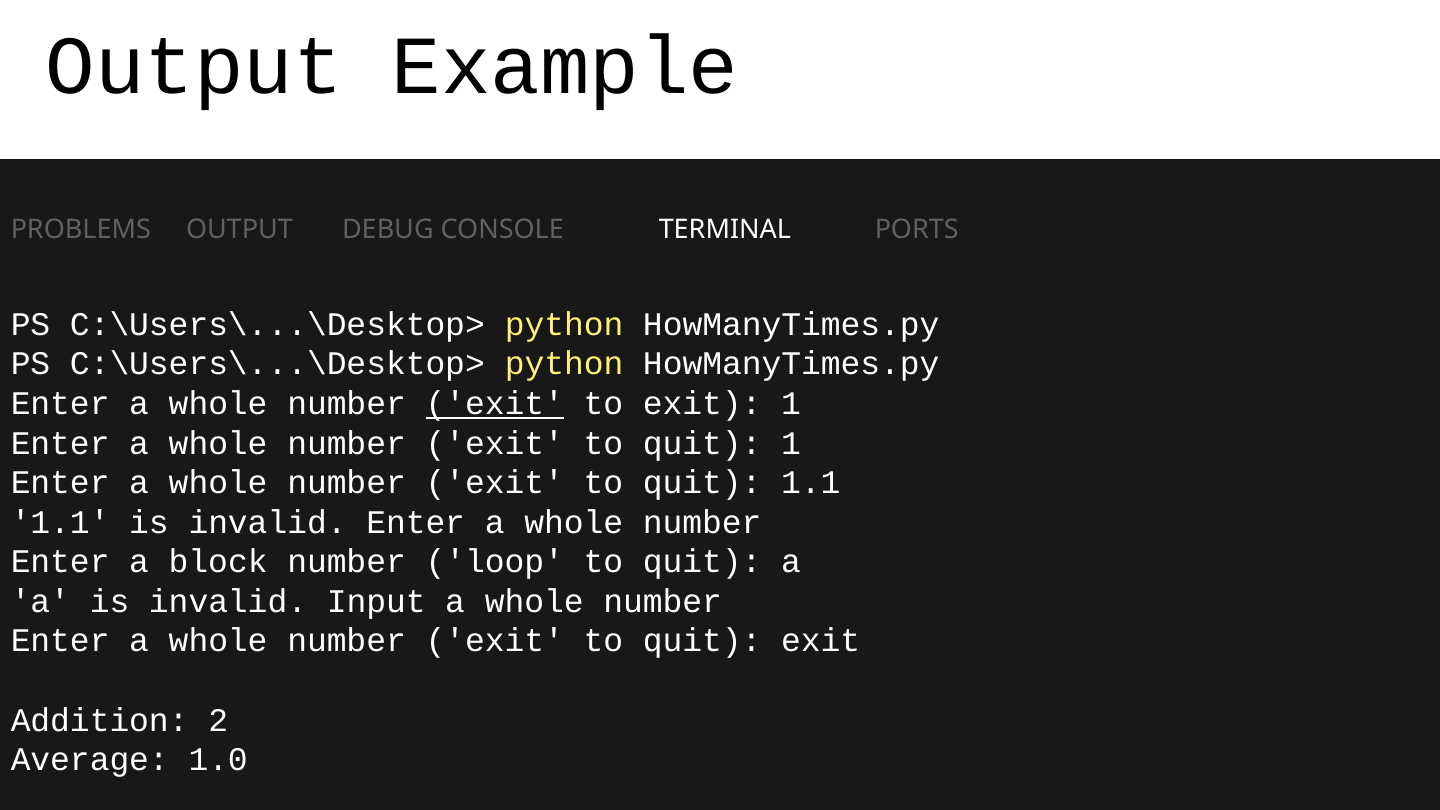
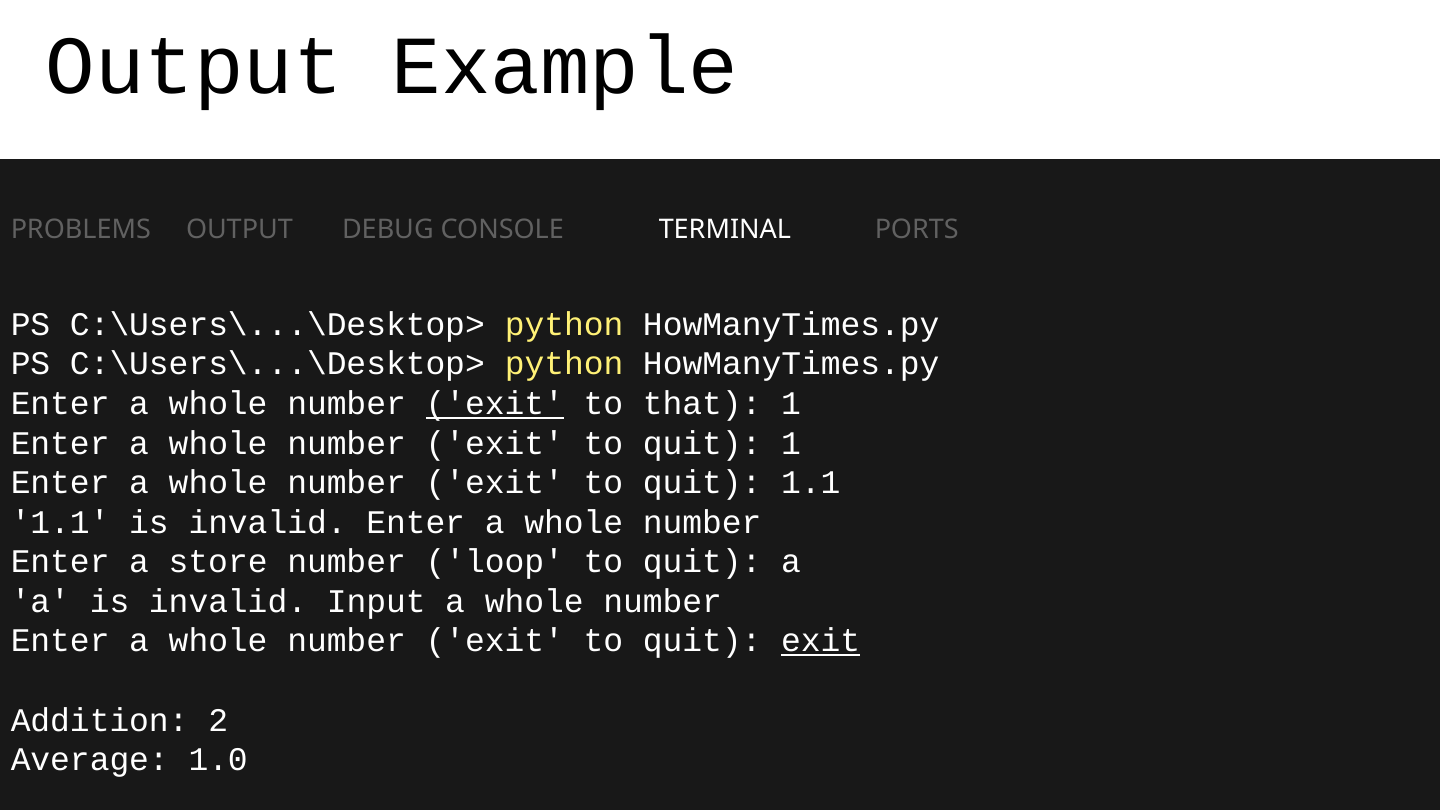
to exit: exit -> that
block: block -> store
exit at (821, 641) underline: none -> present
